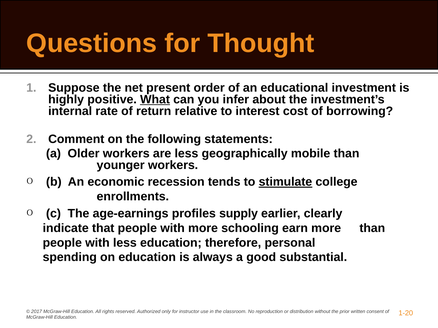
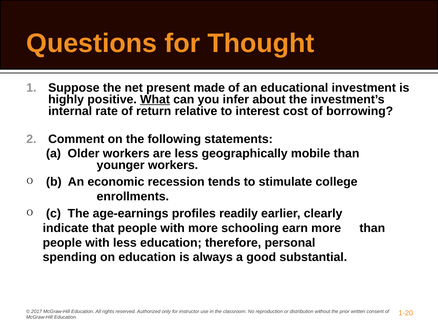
order: order -> made
stimulate underline: present -> none
supply: supply -> readily
